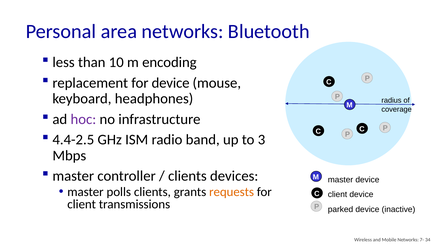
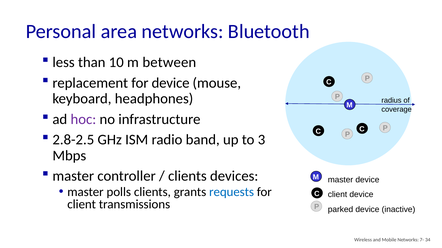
encoding: encoding -> between
4.4-2.5: 4.4-2.5 -> 2.8-2.5
requests colour: orange -> blue
